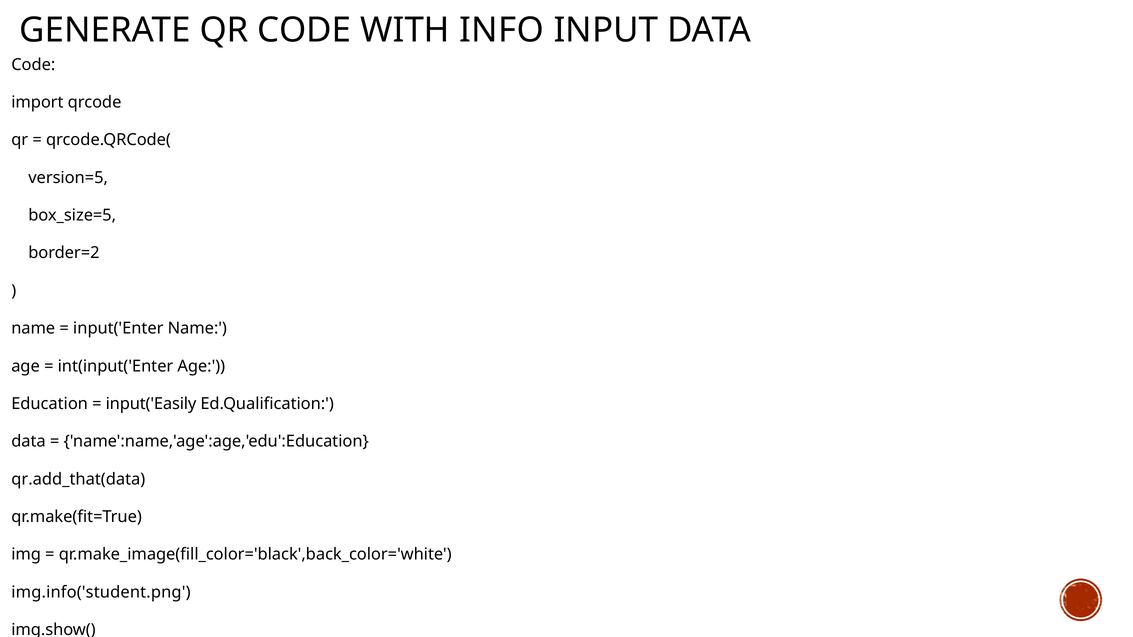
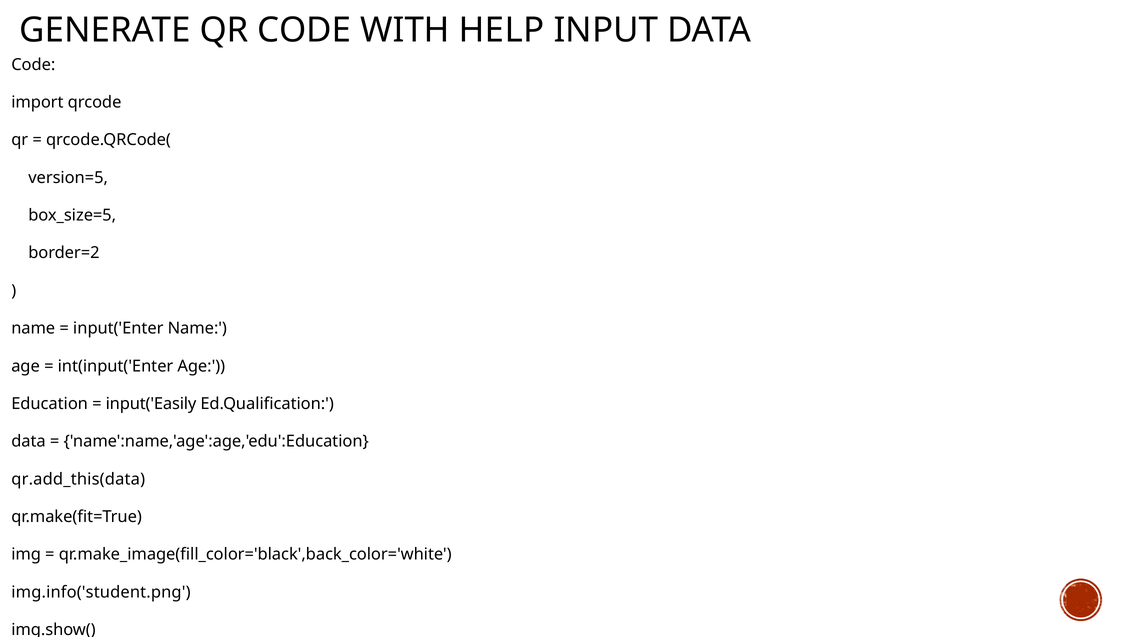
INFO: INFO -> HELP
qr.add_that(data: qr.add_that(data -> qr.add_this(data
